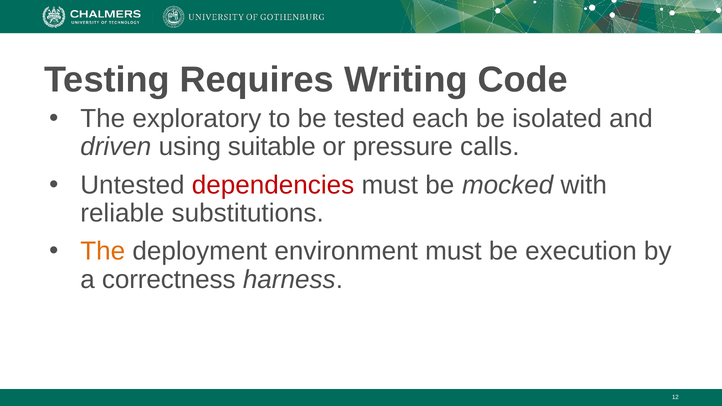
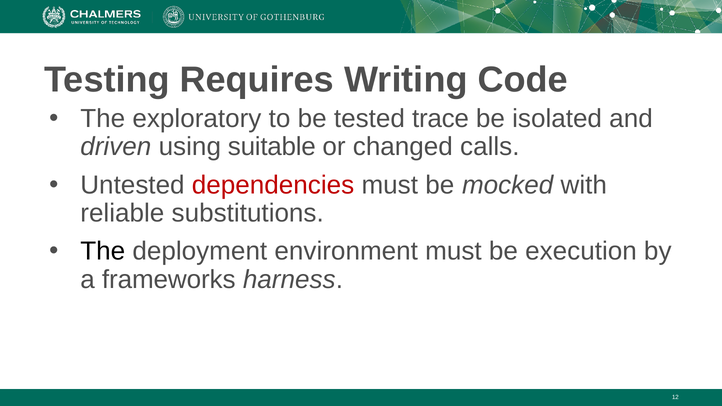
each: each -> trace
pressure: pressure -> changed
The at (103, 251) colour: orange -> black
correctness: correctness -> frameworks
